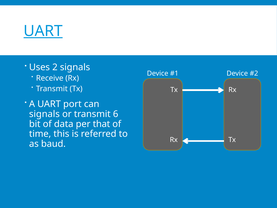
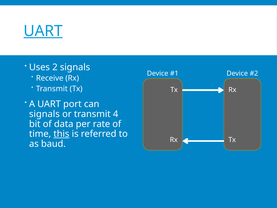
6: 6 -> 4
that: that -> rate
this underline: none -> present
